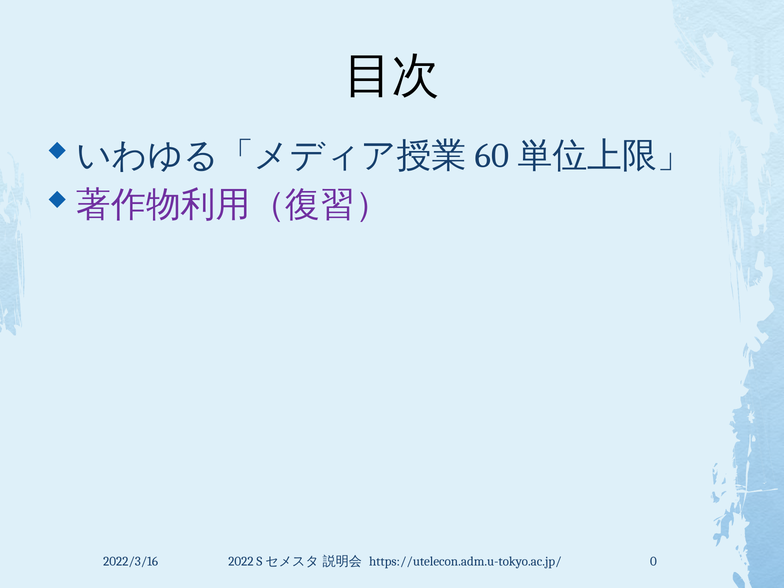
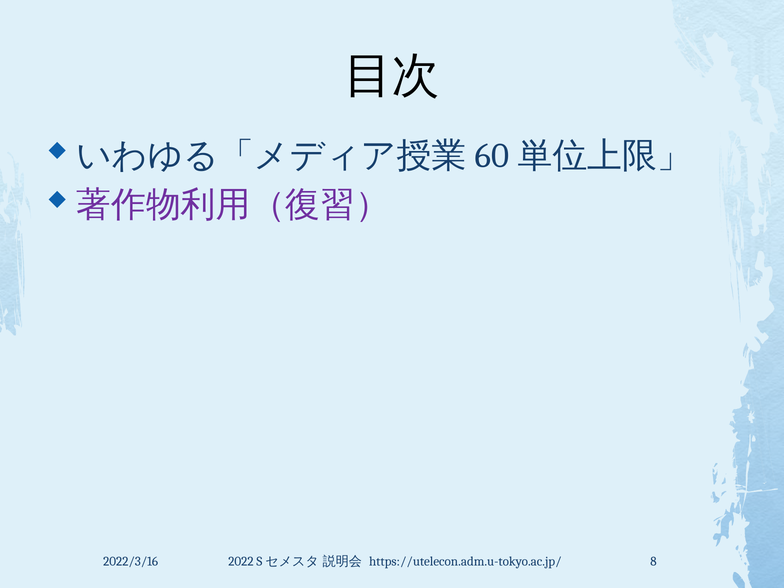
0: 0 -> 8
